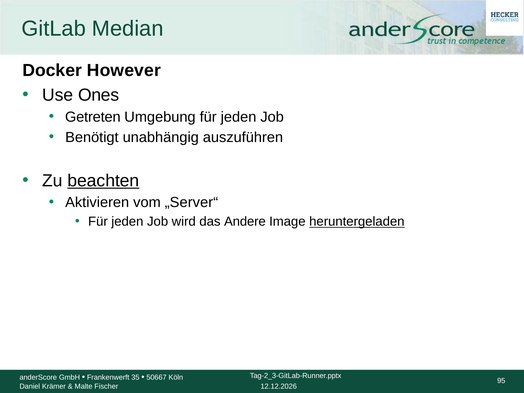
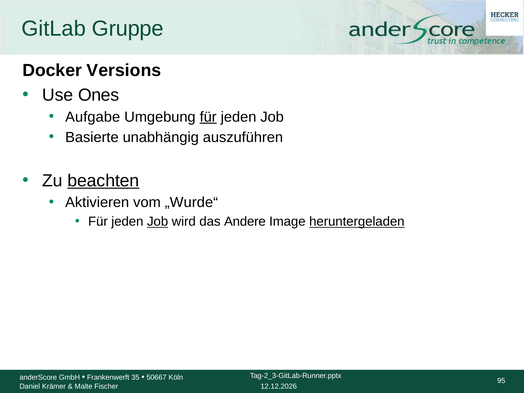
Median: Median -> Gruppe
However: However -> Versions
Getreten: Getreten -> Aufgabe
für at (208, 117) underline: none -> present
Benötigt: Benötigt -> Basierte
„Server“: „Server“ -> „Wurde“
Job at (158, 222) underline: none -> present
